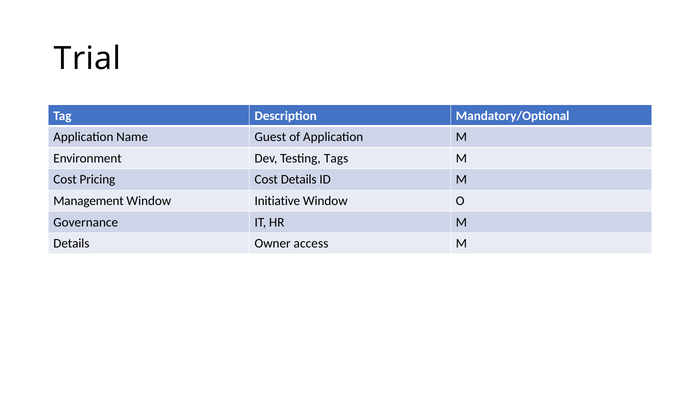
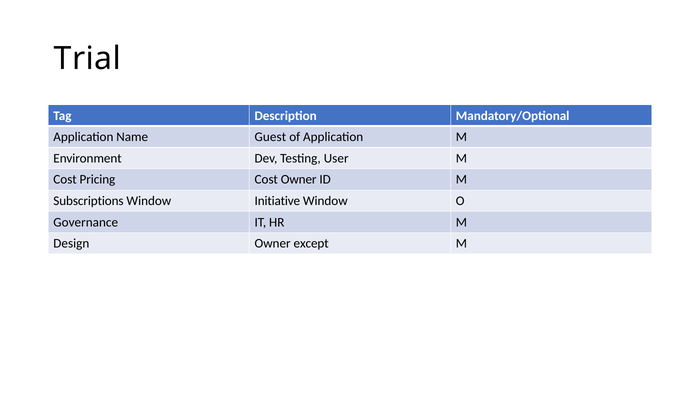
Tags: Tags -> User
Cost Details: Details -> Owner
Management: Management -> Subscriptions
Details at (71, 243): Details -> Design
access: access -> except
